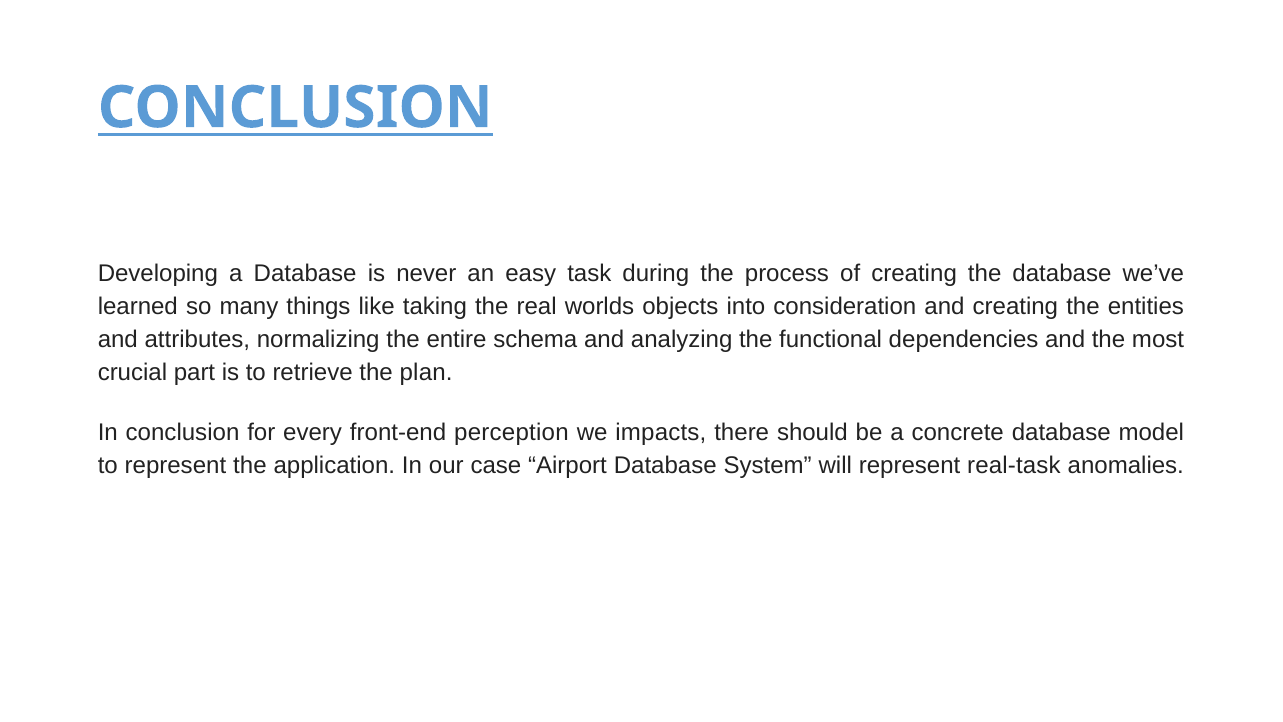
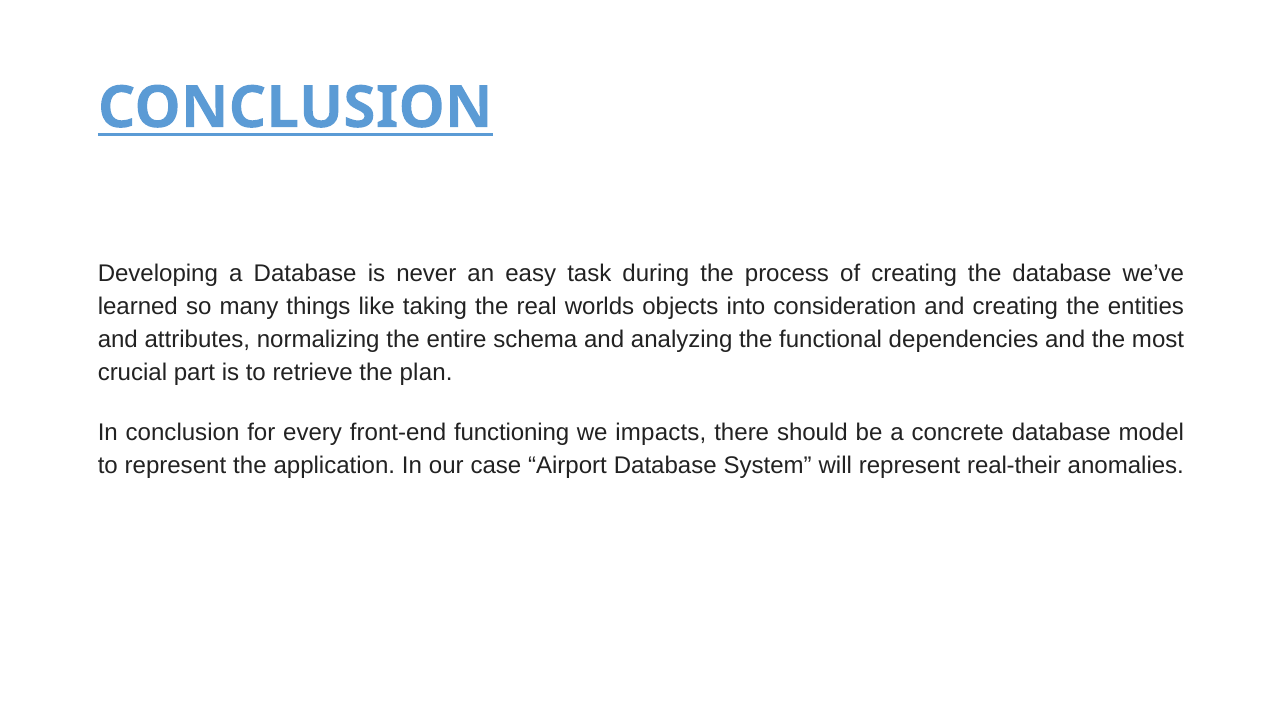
perception: perception -> functioning
real-task: real-task -> real-their
